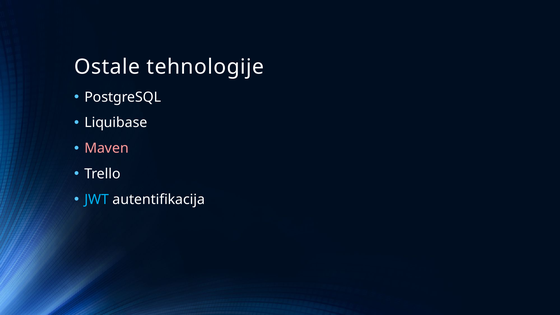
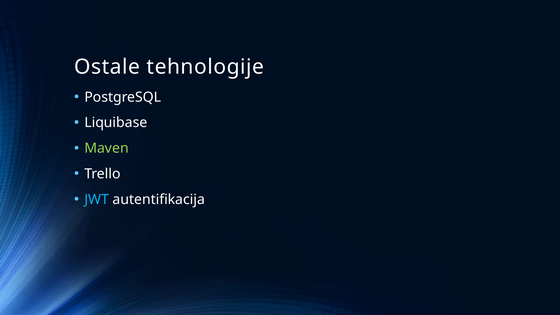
Maven colour: pink -> light green
